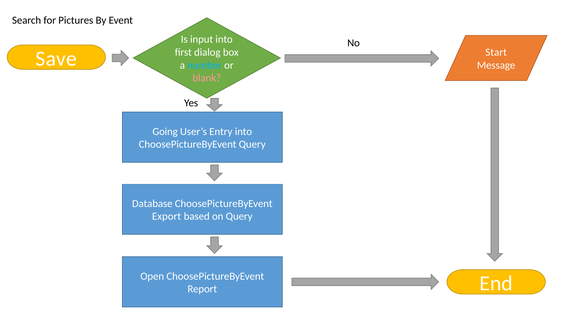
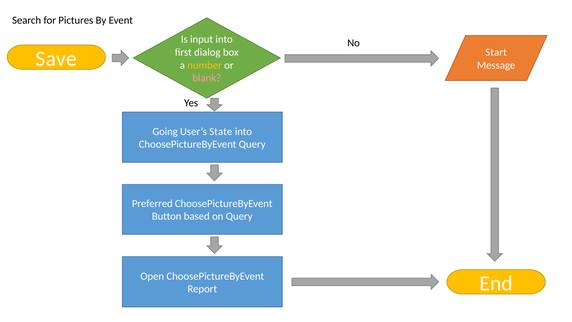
number colour: light blue -> yellow
Entry: Entry -> State
Database: Database -> Preferred
Export: Export -> Button
